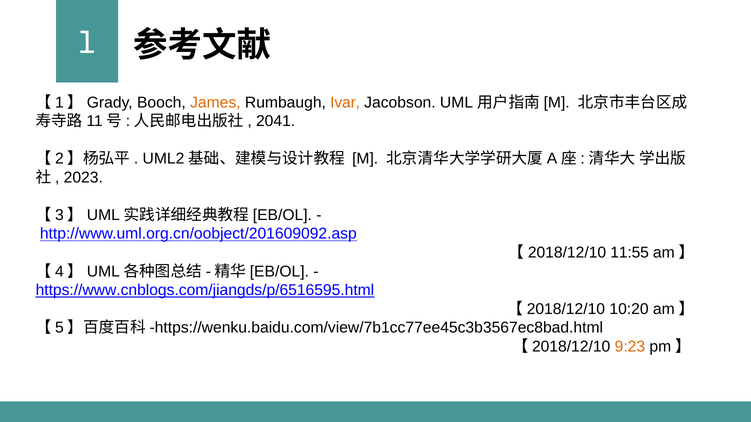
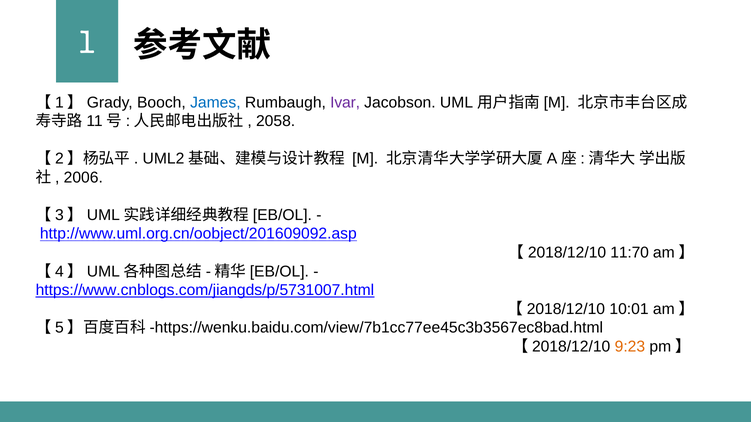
James colour: orange -> blue
Ivar colour: orange -> purple
2041: 2041 -> 2058
2023: 2023 -> 2006
11:55: 11:55 -> 11:70
https://www.cnblogs.com/jiangds/p/6516595.html: https://www.cnblogs.com/jiangds/p/6516595.html -> https://www.cnblogs.com/jiangds/p/5731007.html
10:20: 10:20 -> 10:01
